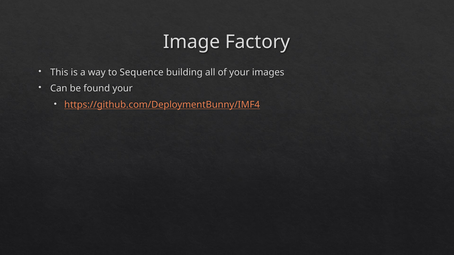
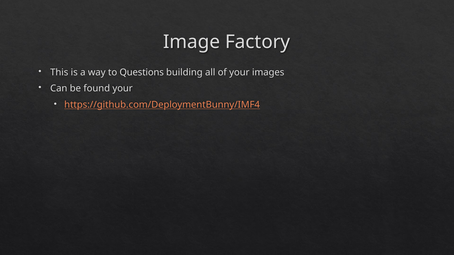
Sequence: Sequence -> Questions
